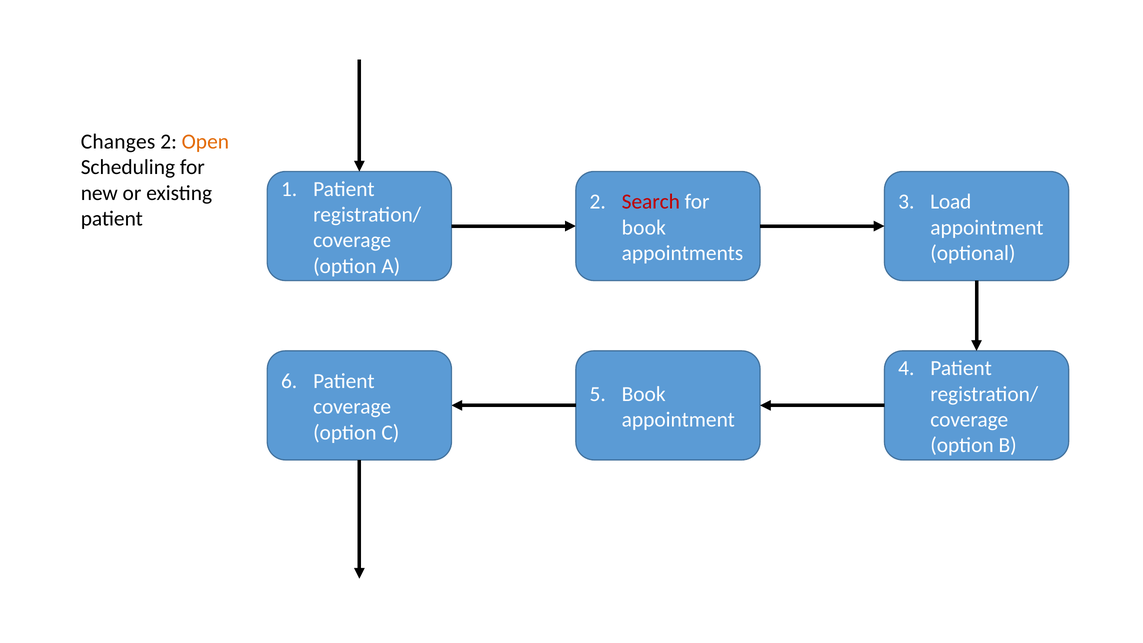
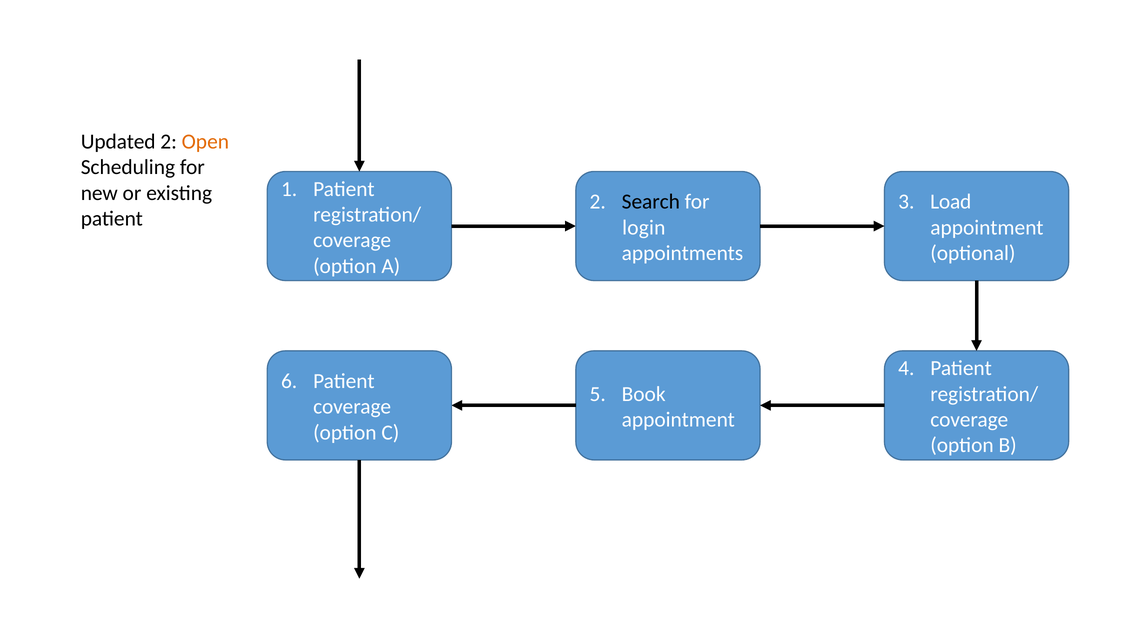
Changes: Changes -> Updated
Search colour: red -> black
book at (644, 227): book -> login
